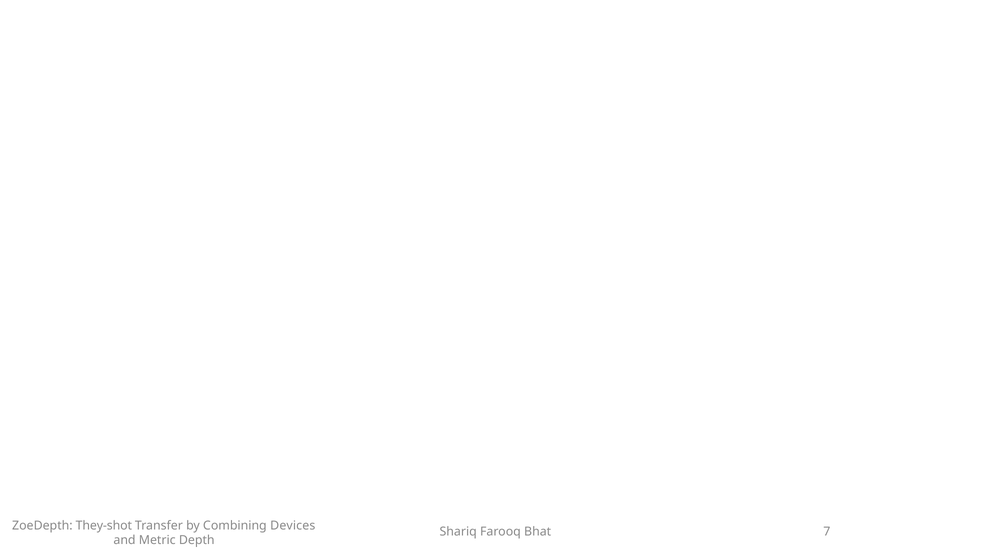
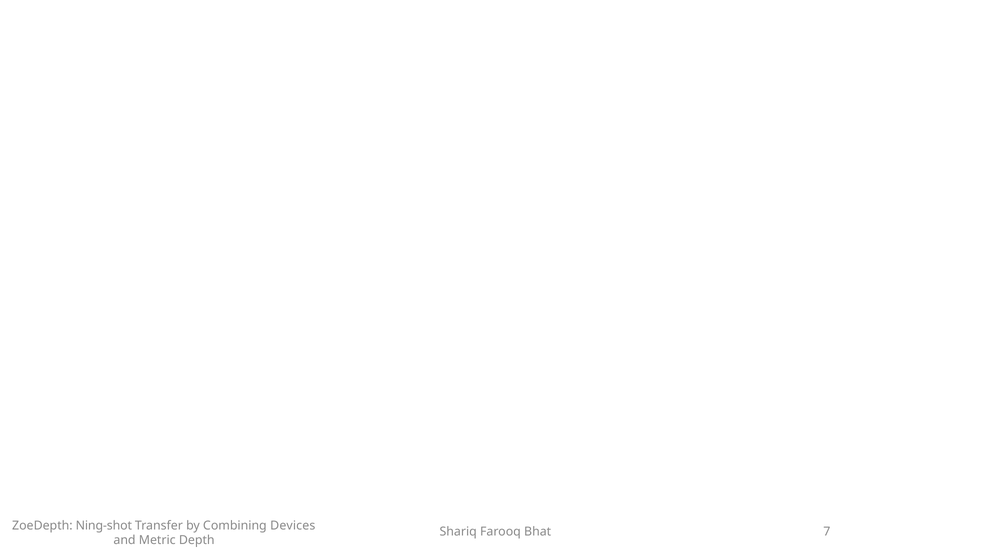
They-shot: They-shot -> Ning-shot
